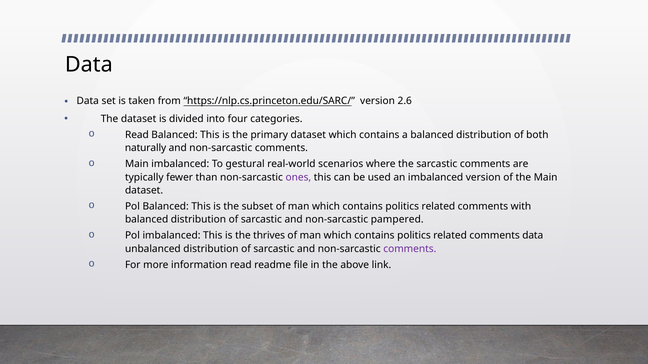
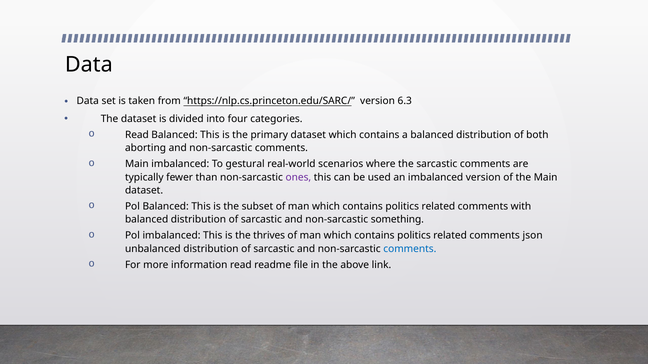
2.6: 2.6 -> 6.3
naturally: naturally -> aborting
pampered: pampered -> something
comments data: data -> json
comments at (410, 249) colour: purple -> blue
